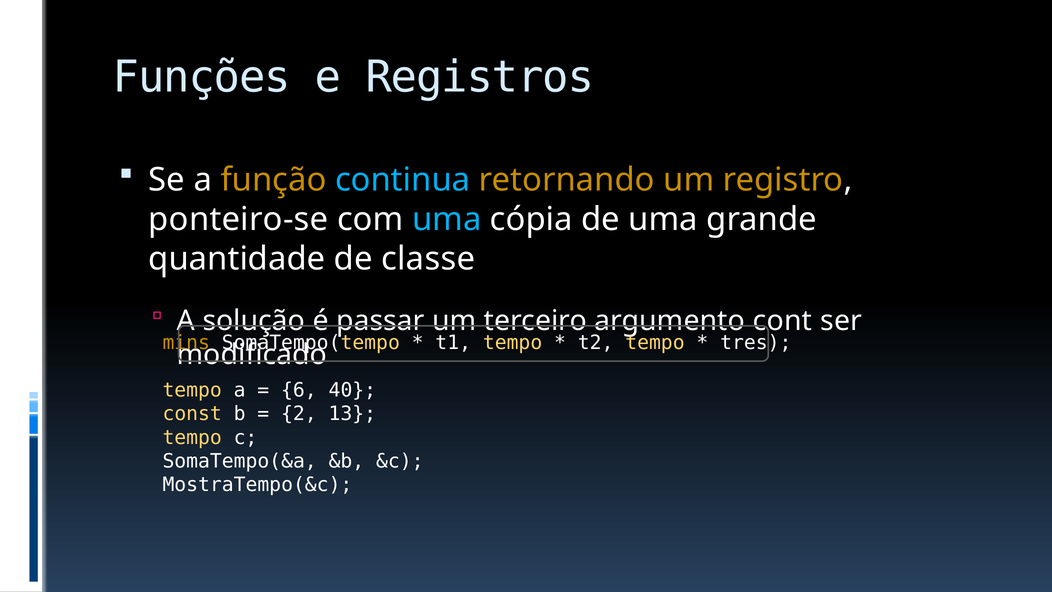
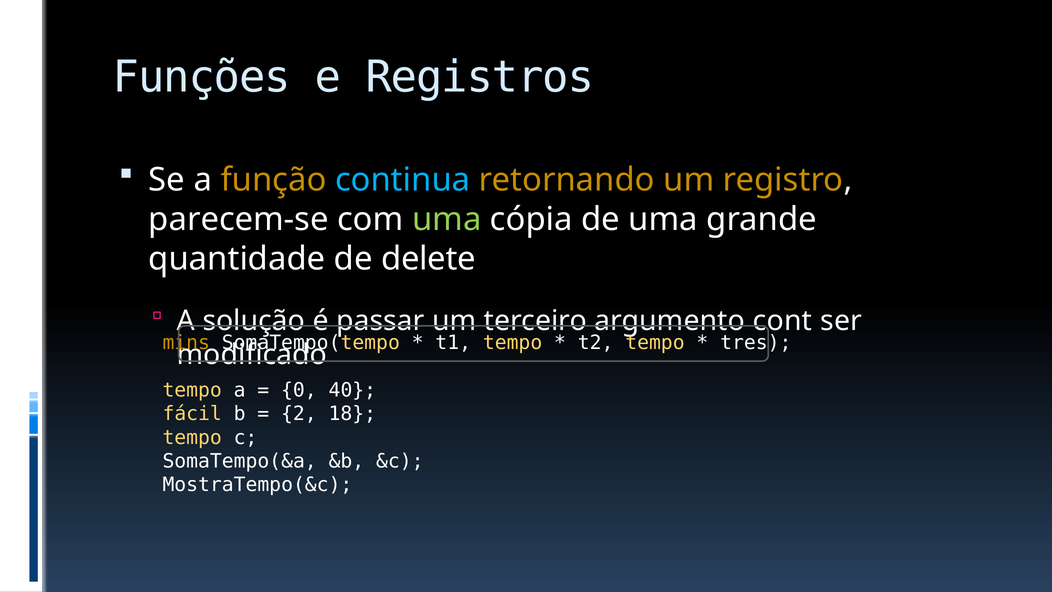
ponteiro-se: ponteiro-se -> parecem-se
uma at (447, 219) colour: light blue -> light green
classe: classe -> delete
6: 6 -> 0
const: const -> fácil
13: 13 -> 18
